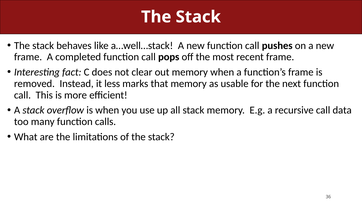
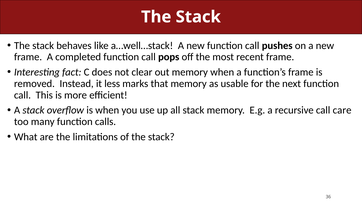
data: data -> care
